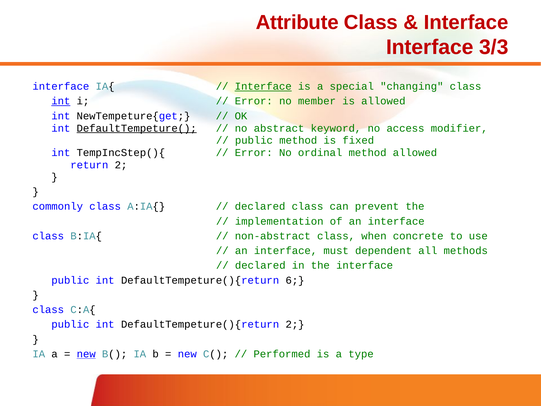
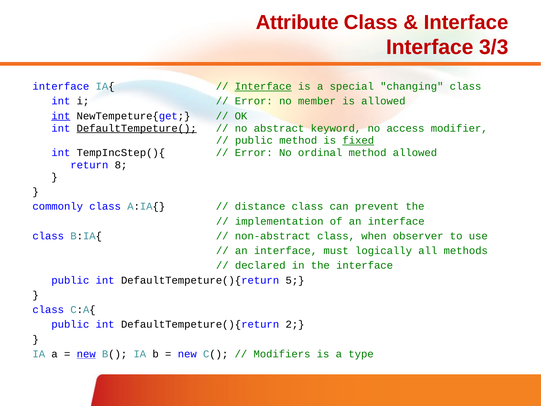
int at (61, 101) underline: present -> none
int at (61, 116) underline: none -> present
fixed underline: none -> present
return 2: 2 -> 8
declared at (260, 206): declared -> distance
concrete: concrete -> observer
dependent: dependent -> logically
6: 6 -> 5
Performed: Performed -> Modifiers
